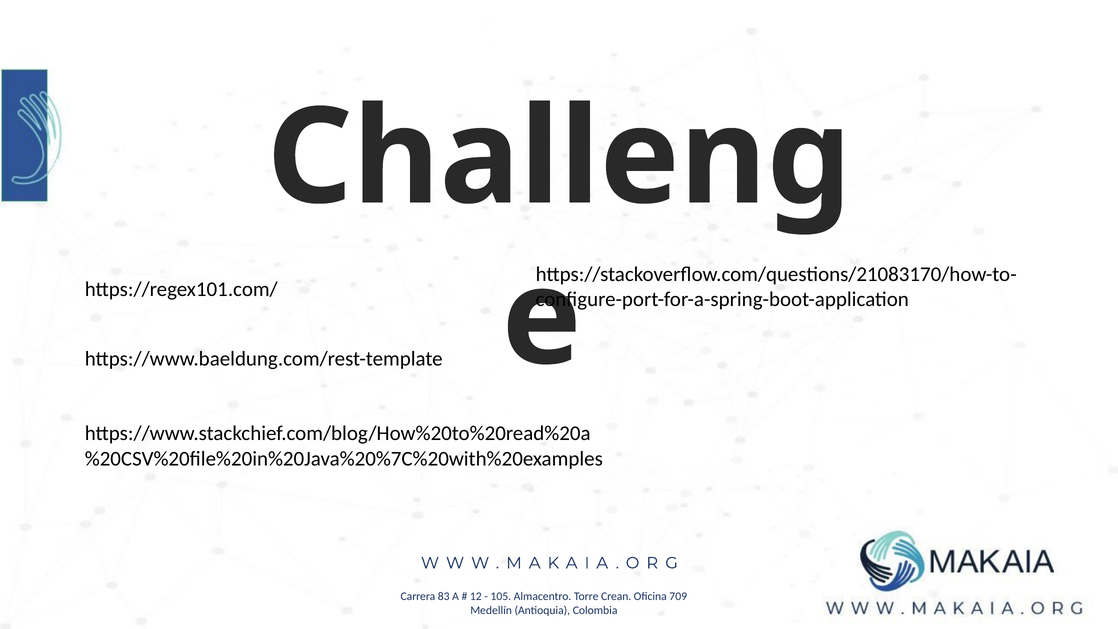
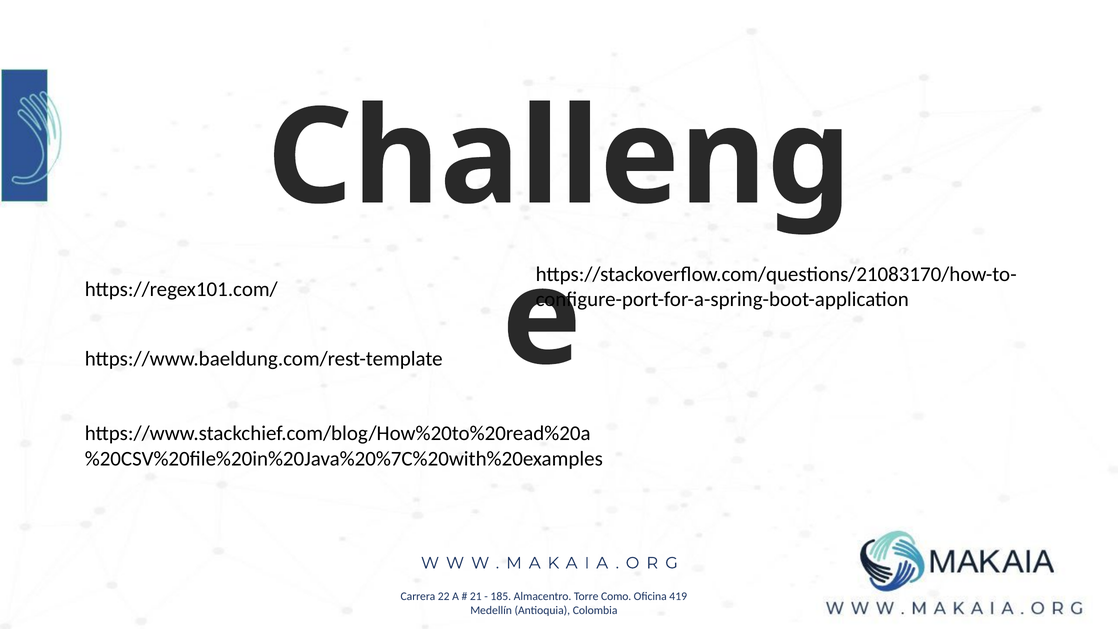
83: 83 -> 22
12: 12 -> 21
105: 105 -> 185
Crean: Crean -> Como
709: 709 -> 419
